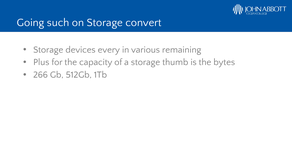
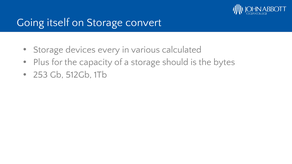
such: such -> itself
remaining: remaining -> calculated
thumb: thumb -> should
266: 266 -> 253
